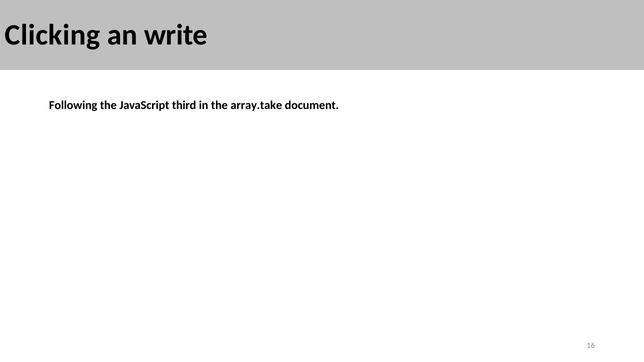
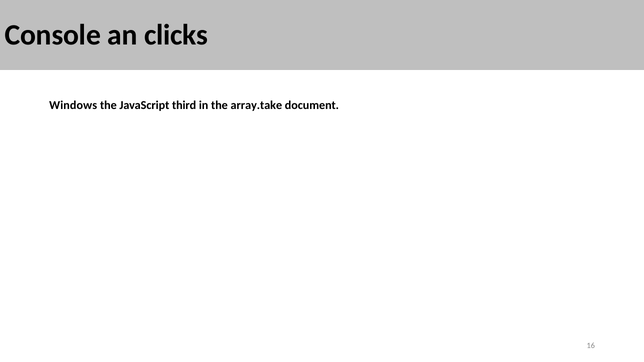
Clicking: Clicking -> Console
write: write -> clicks
Following: Following -> Windows
